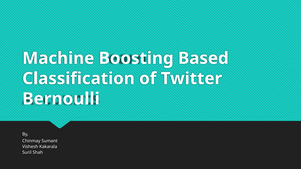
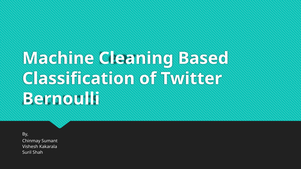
Boosting: Boosting -> Cleaning
